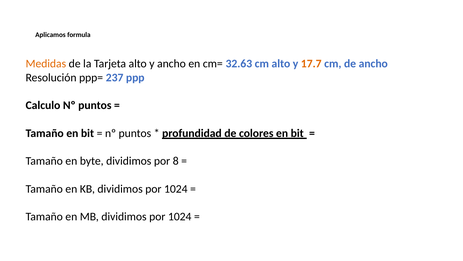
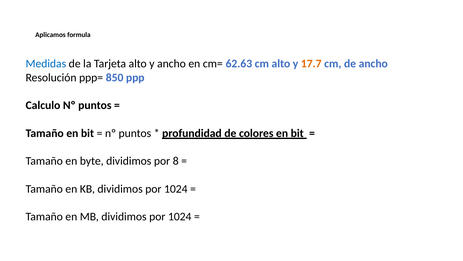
Medidas colour: orange -> blue
32.63: 32.63 -> 62.63
237: 237 -> 850
